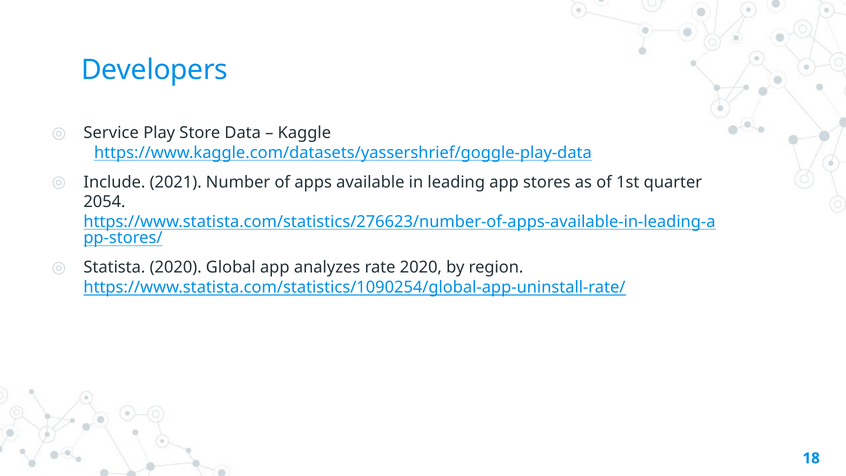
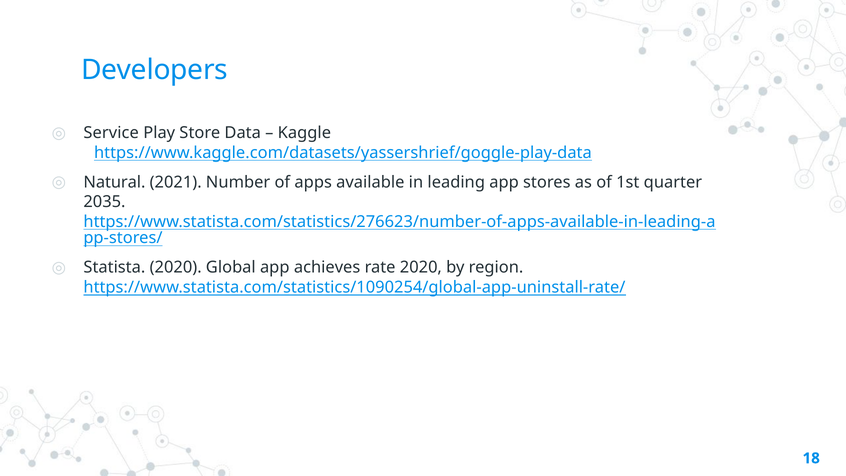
Include: Include -> Natural
2054: 2054 -> 2035
analyzes: analyzes -> achieves
